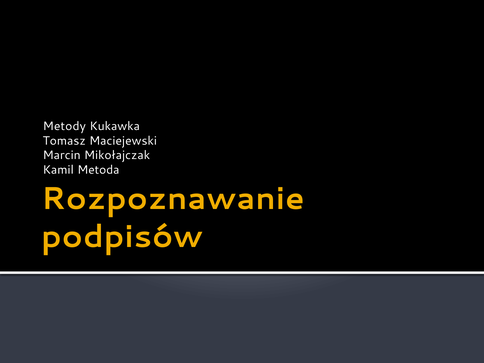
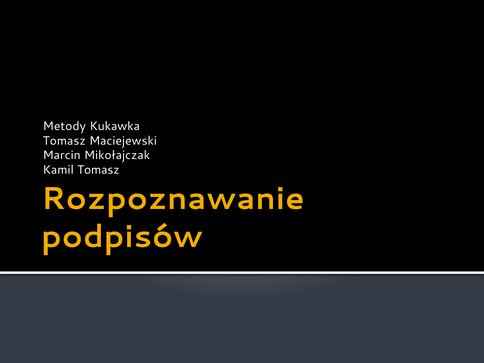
Kamil Metoda: Metoda -> Tomasz
